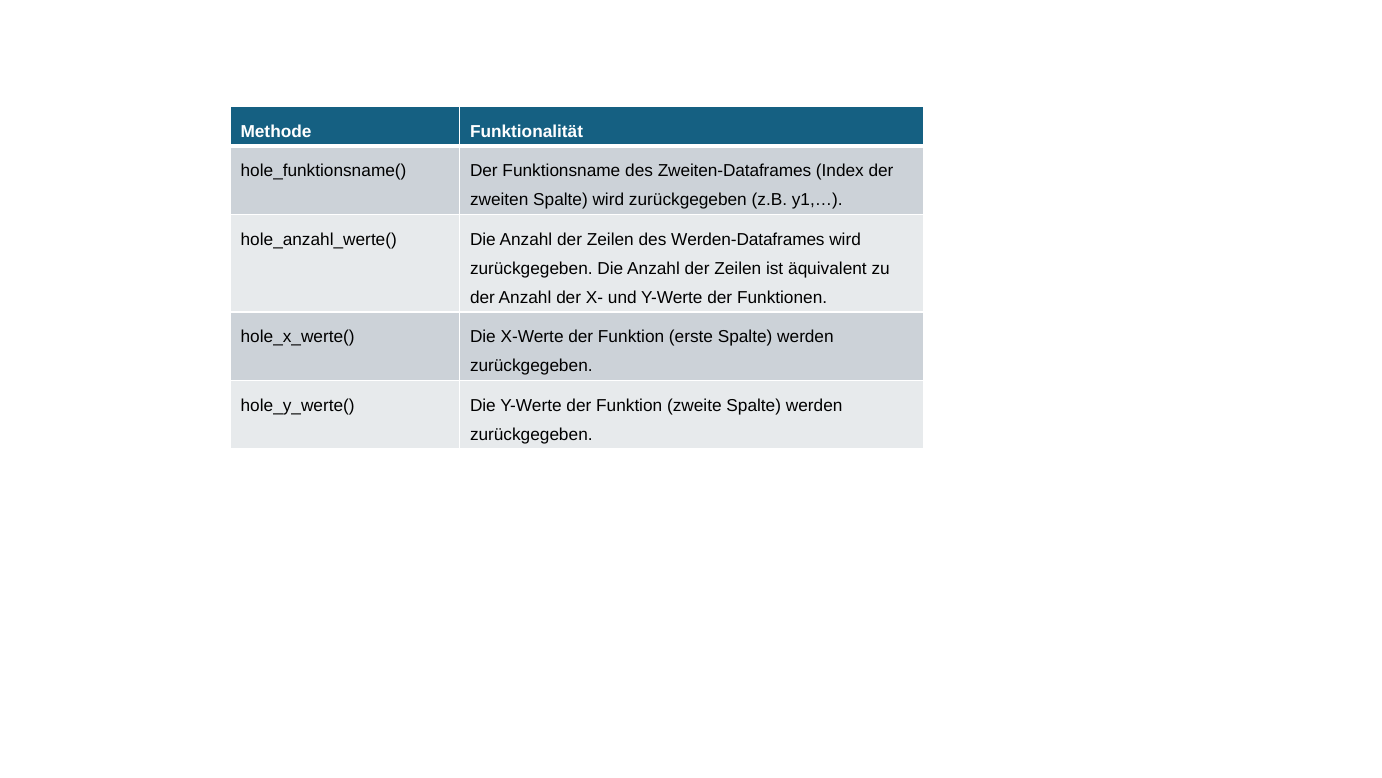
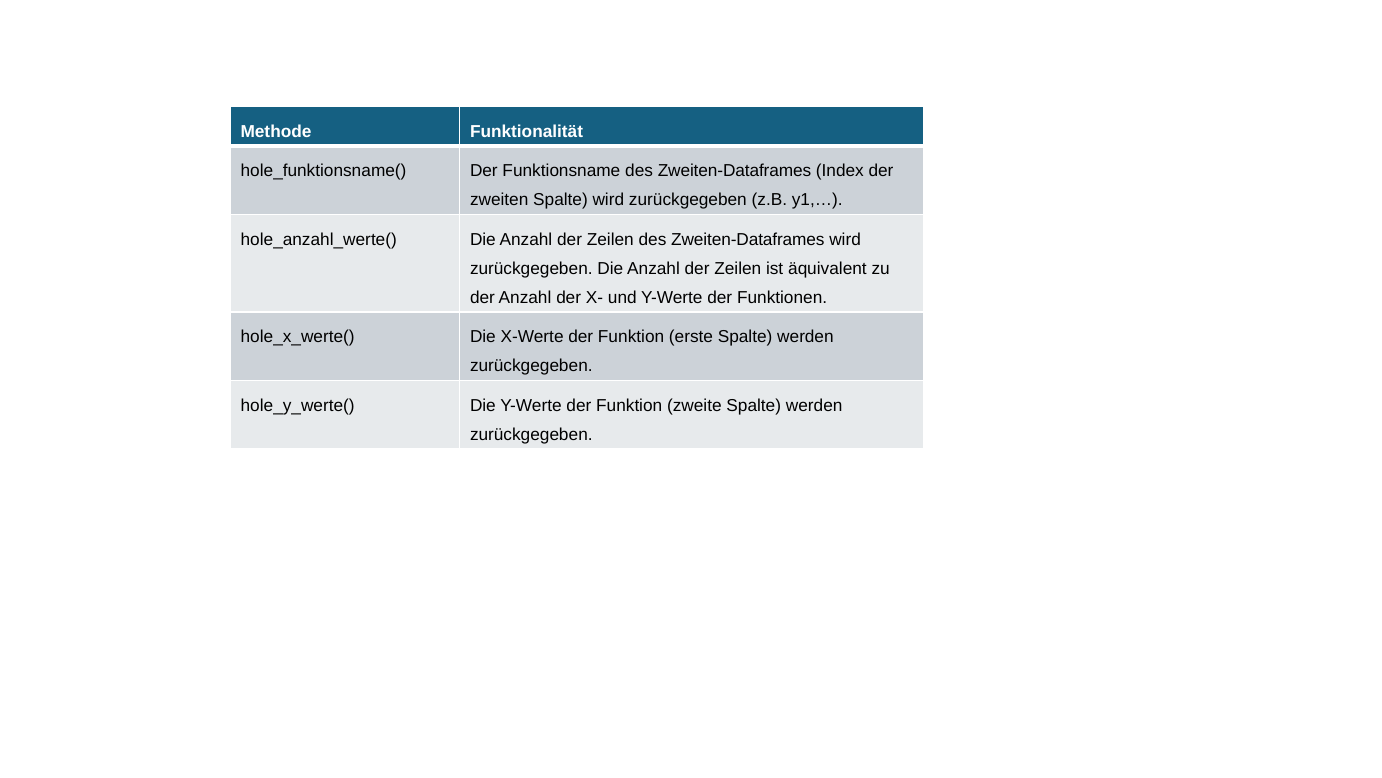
Zeilen des Werden-Dataframes: Werden-Dataframes -> Zweiten-Dataframes
